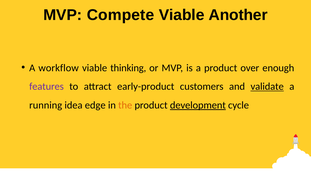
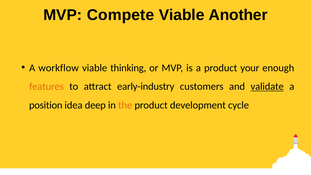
over: over -> your
features colour: purple -> orange
early-product: early-product -> early-industry
running: running -> position
edge: edge -> deep
development underline: present -> none
